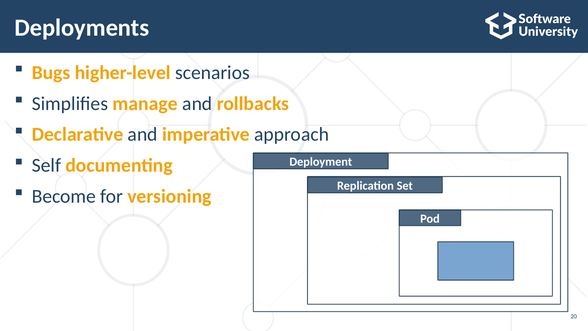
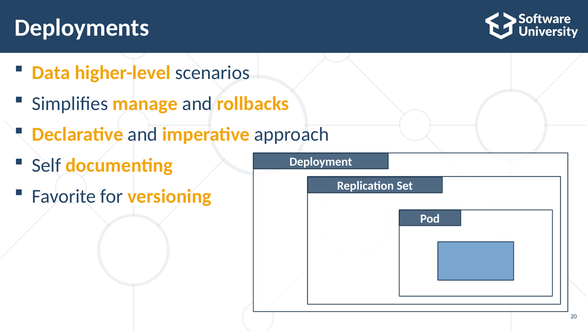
Bugs: Bugs -> Data
Become: Become -> Favorite
